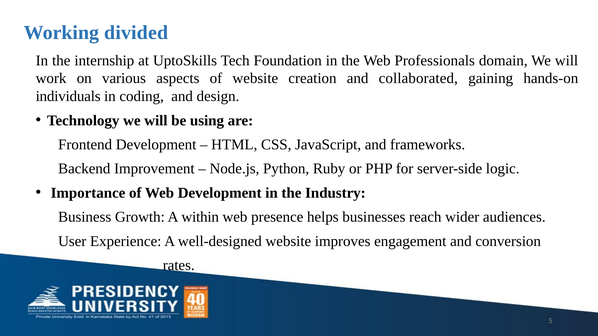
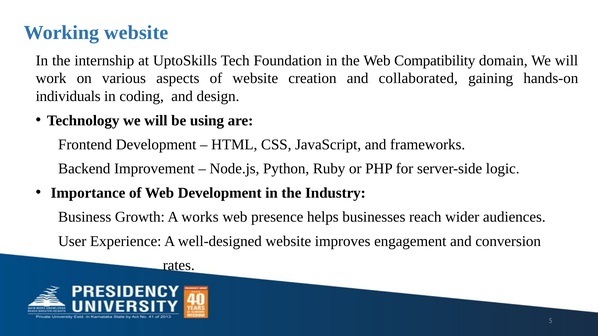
Working divided: divided -> website
Professionals: Professionals -> Compatibility
within: within -> works
